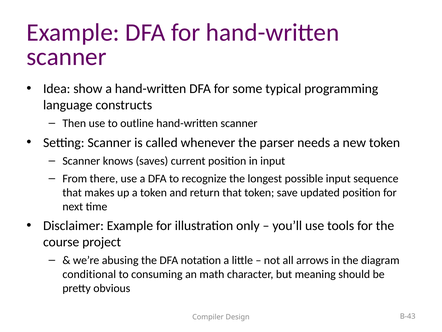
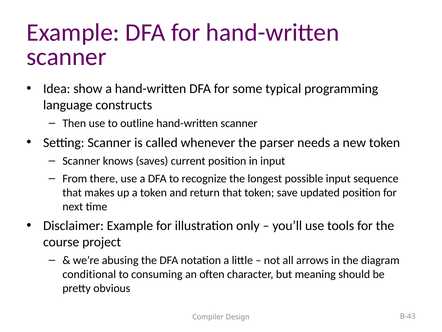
math: math -> often
